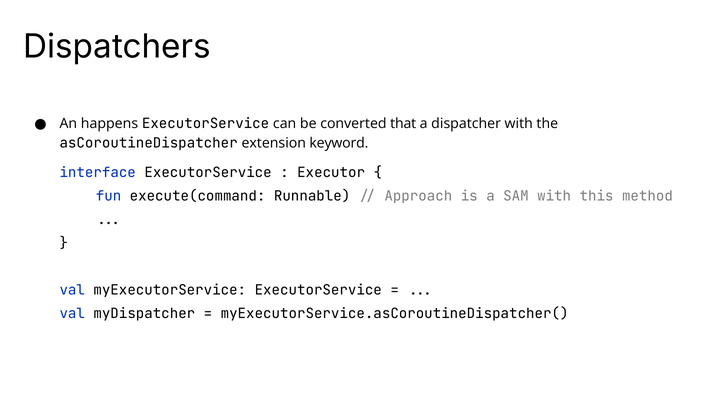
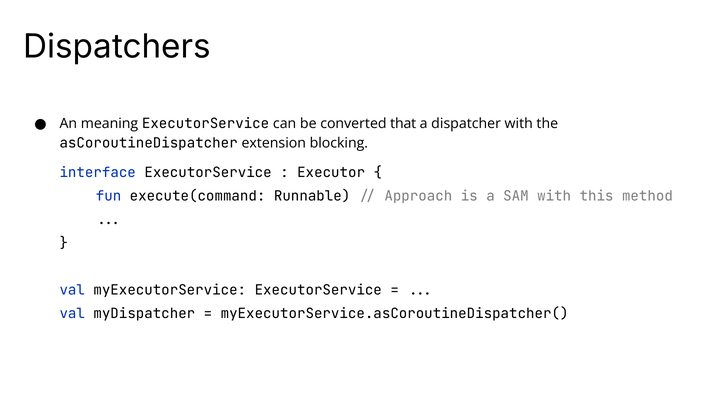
happens: happens -> meaning
keyword: keyword -> blocking
